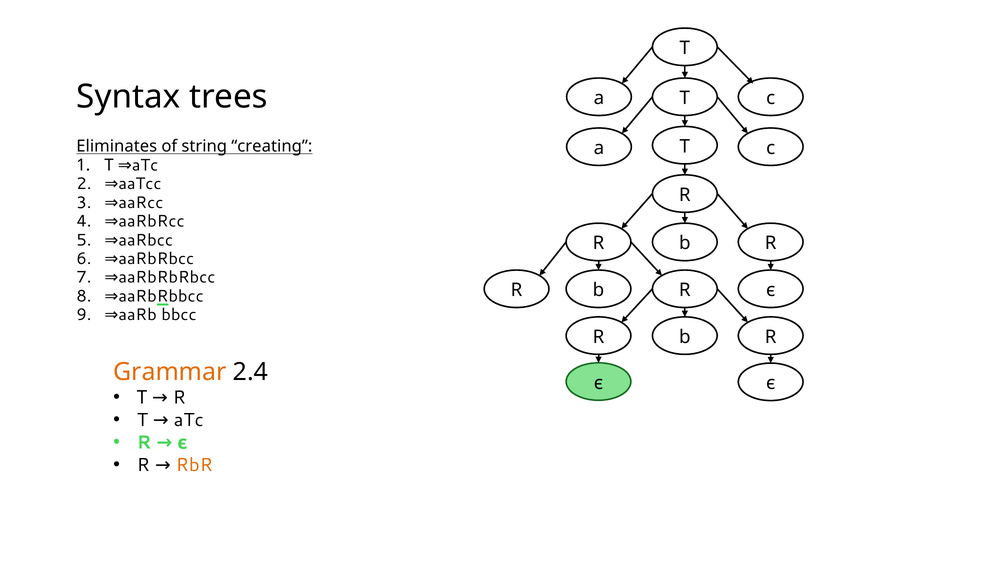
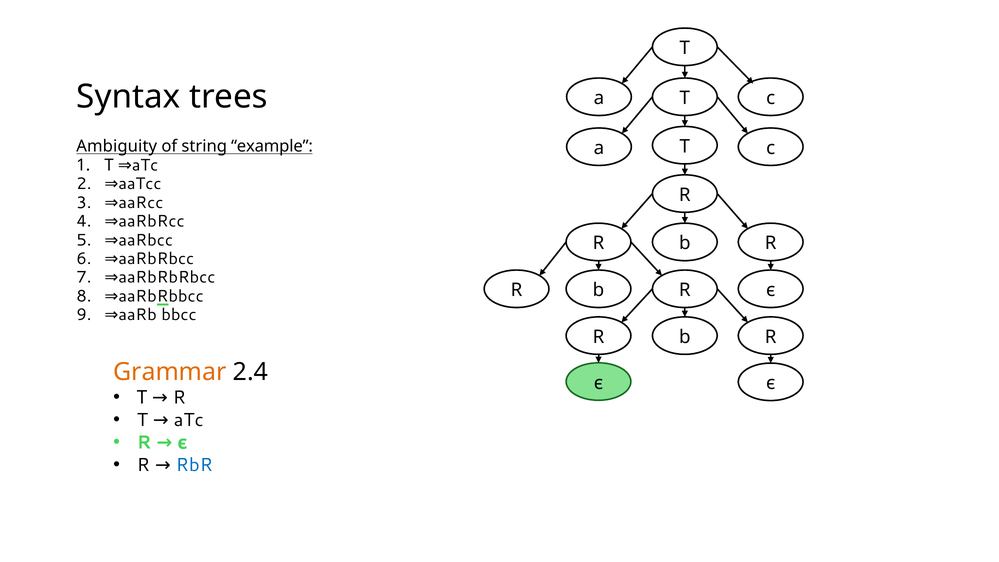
Eliminates: Eliminates -> Ambiguity
creating: creating -> example
RbR colour: orange -> blue
